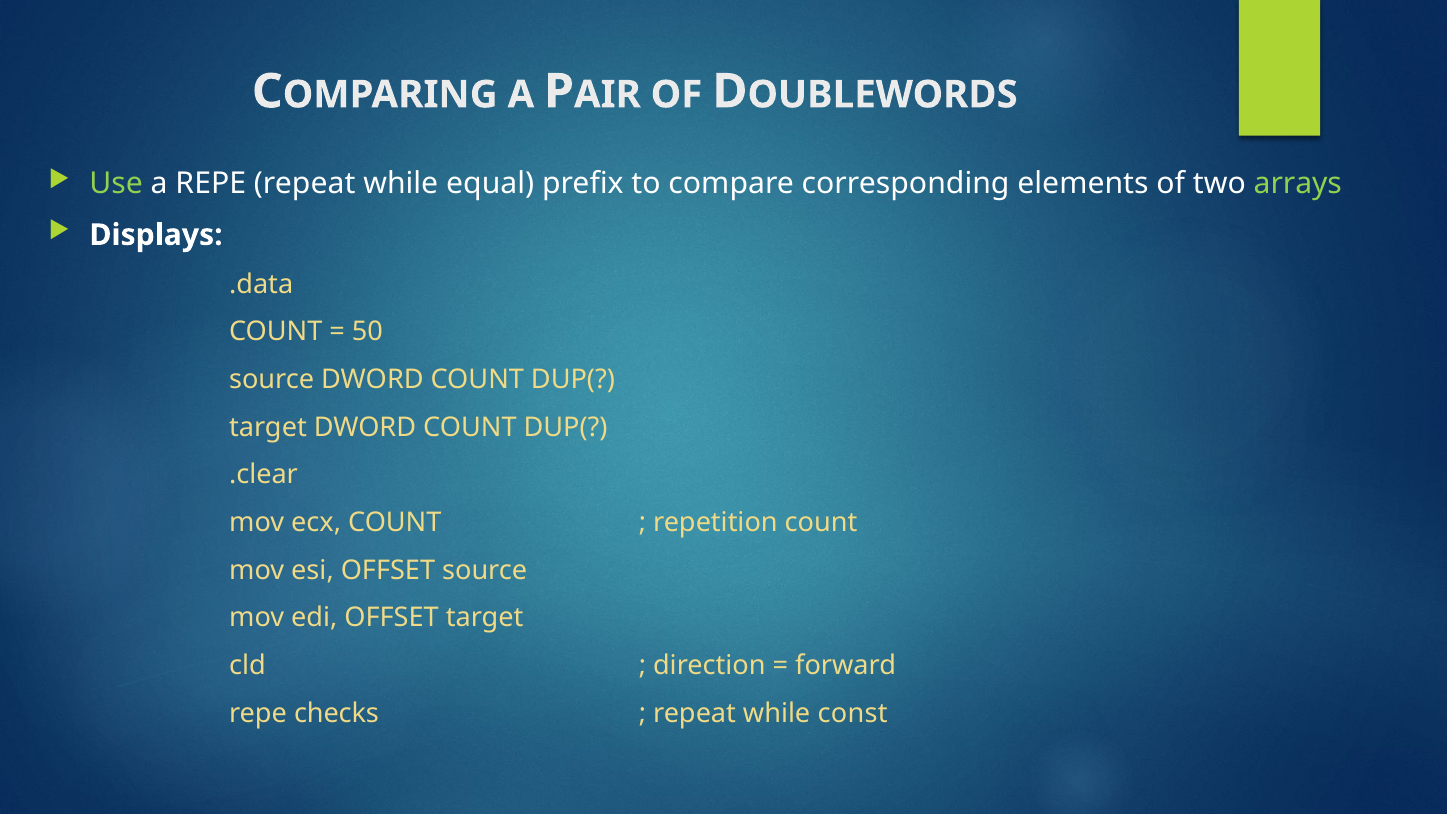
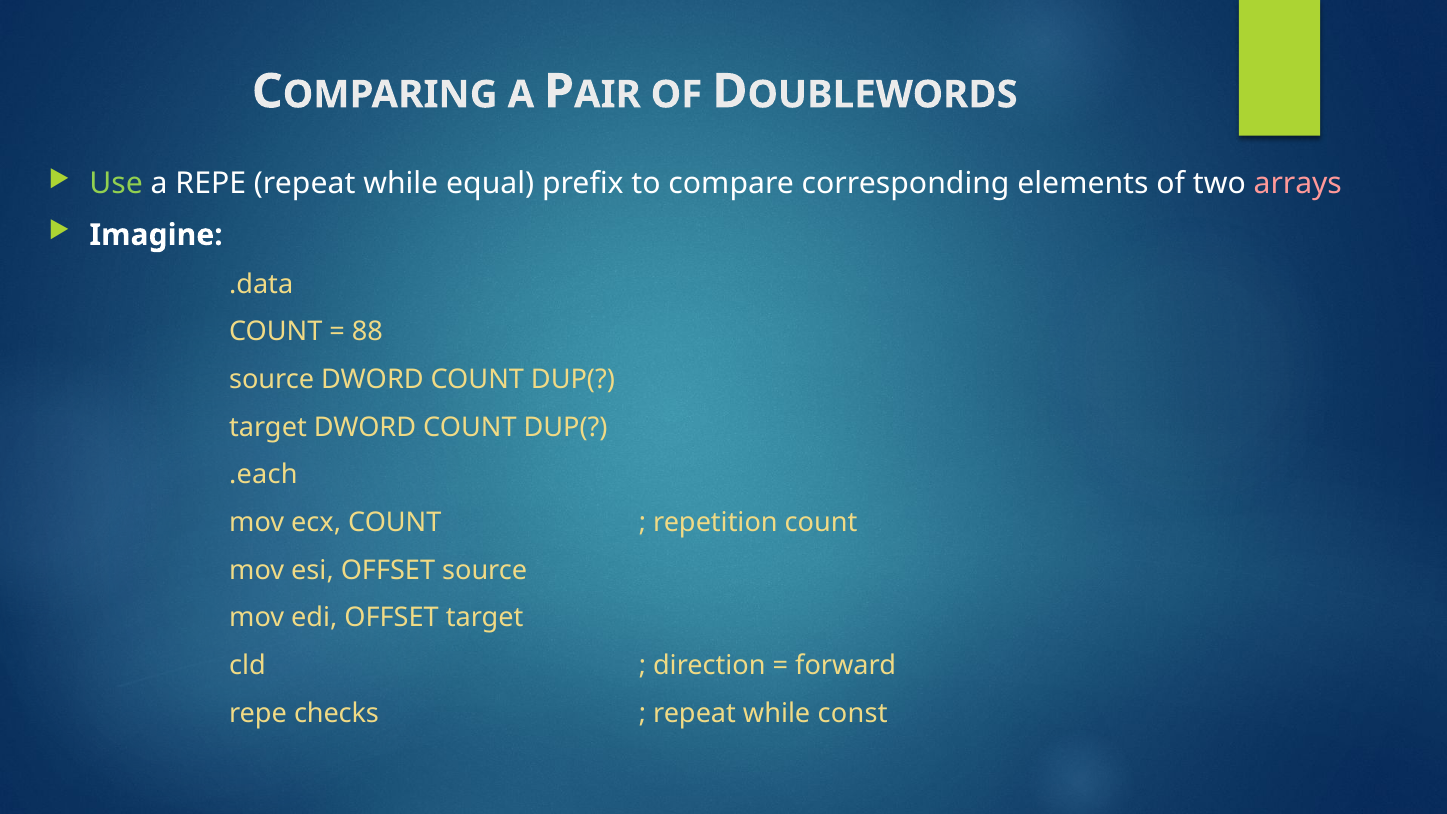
arrays colour: light green -> pink
Displays: Displays -> Imagine
50: 50 -> 88
.clear: .clear -> .each
